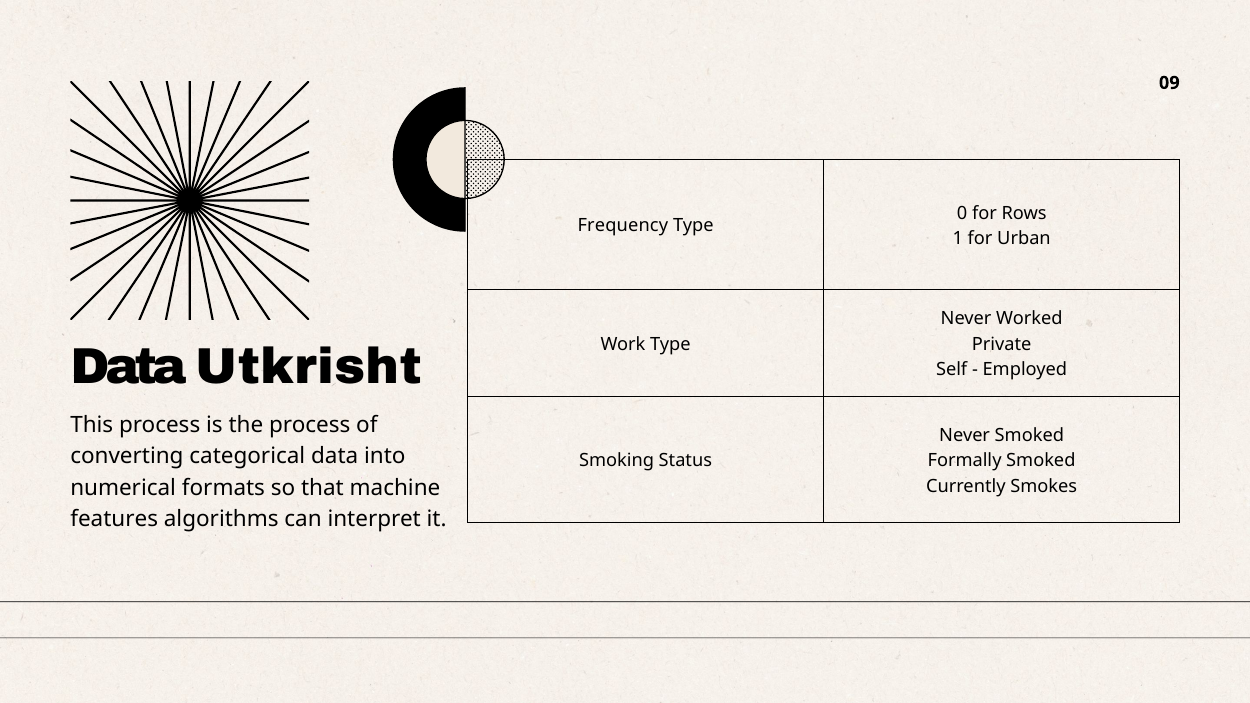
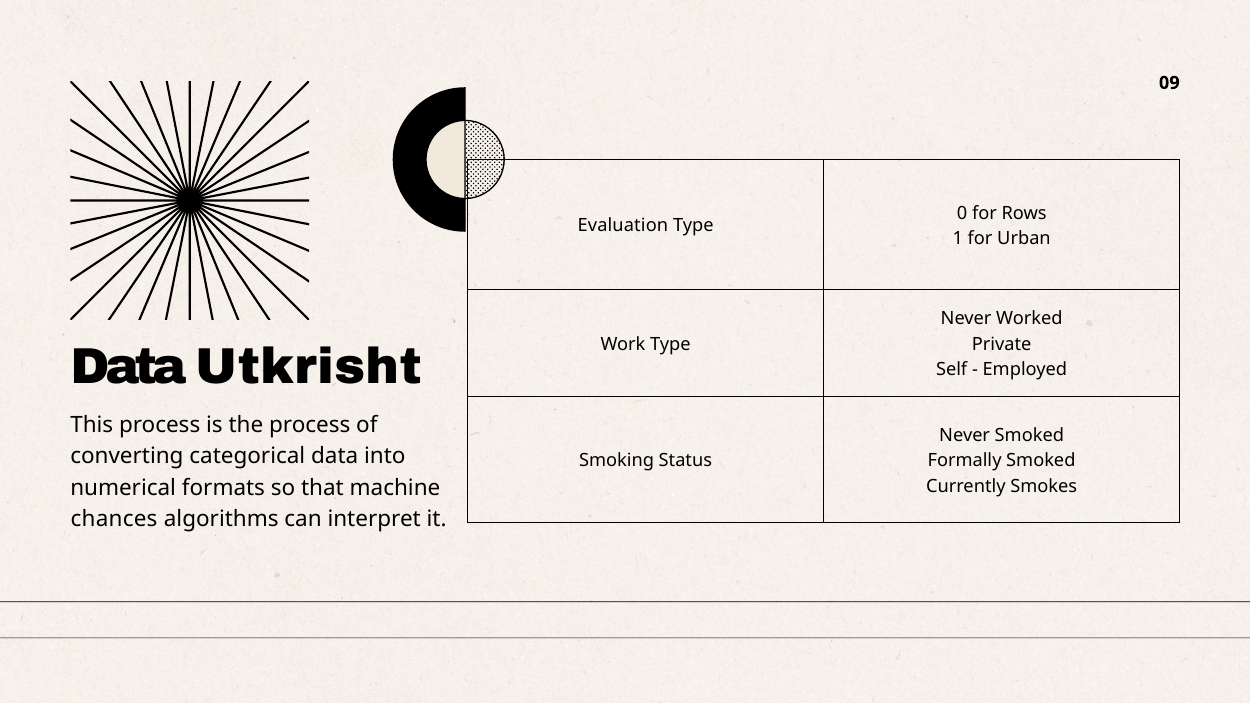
Frequency: Frequency -> Evaluation
features: features -> chances
